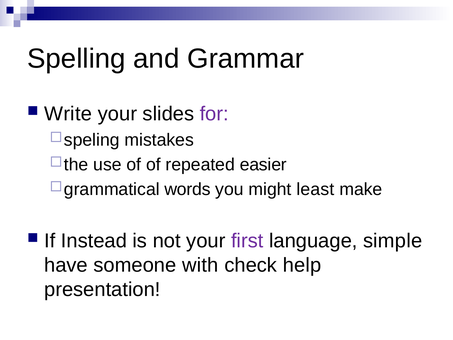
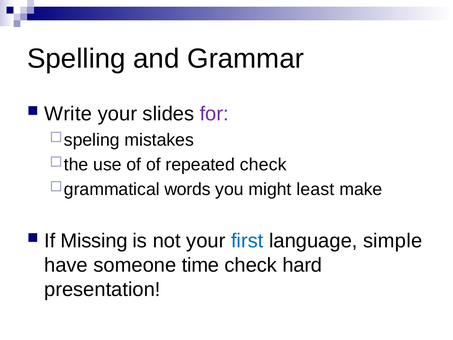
repeated easier: easier -> check
Instead: Instead -> Missing
first colour: purple -> blue
with: with -> time
help: help -> hard
